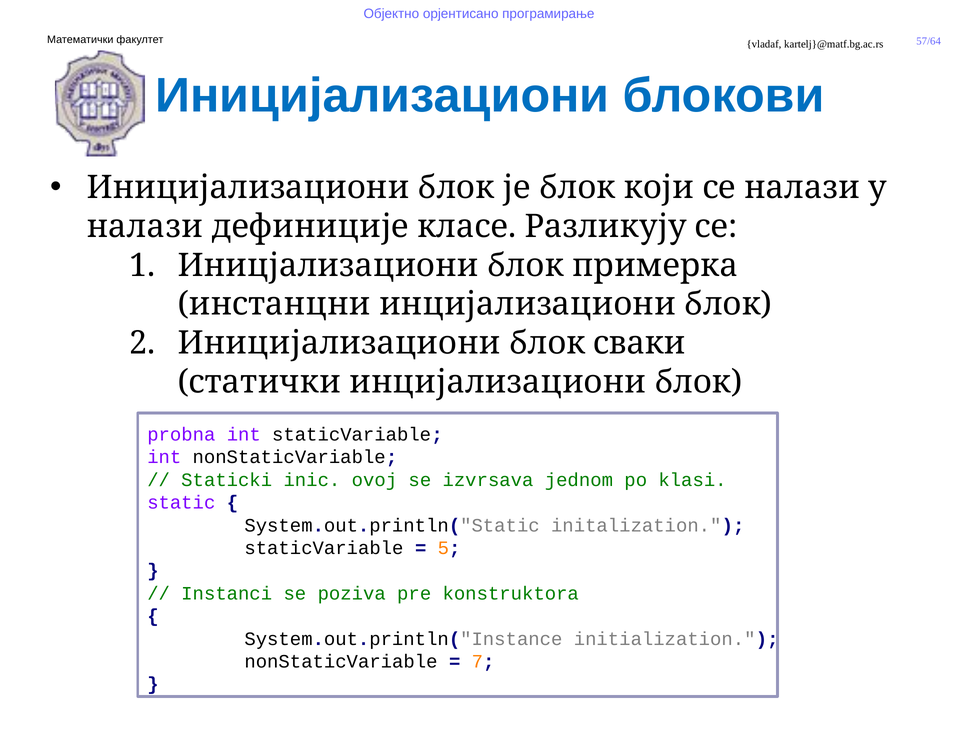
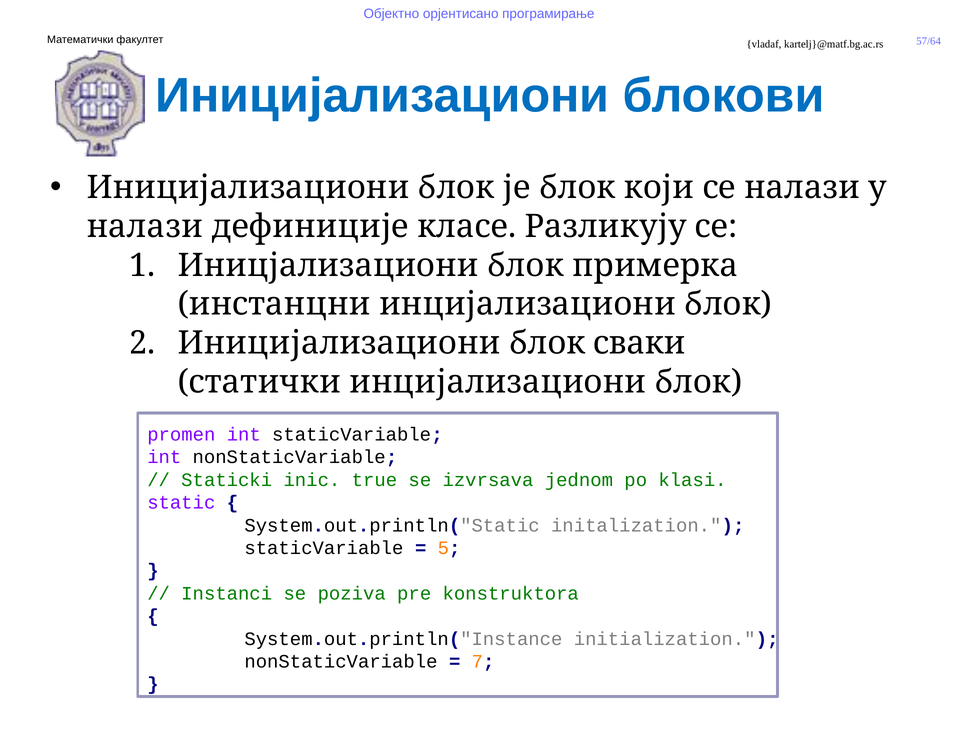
probna: probna -> promen
ovoj: ovoj -> true
